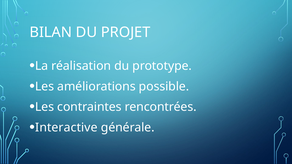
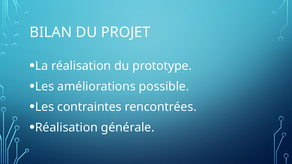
Interactive at (66, 128): Interactive -> Réalisation
